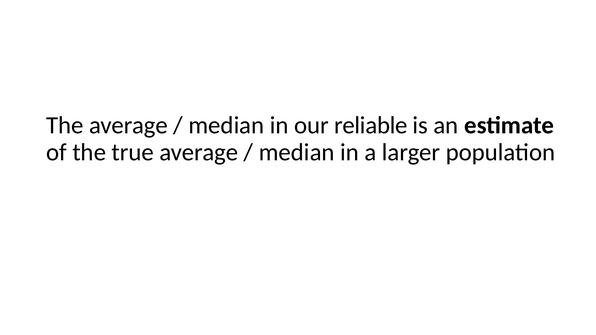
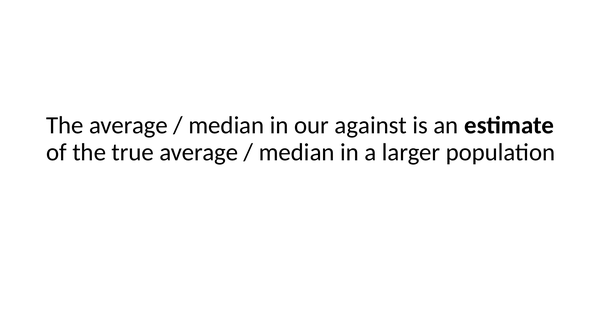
reliable: reliable -> against
